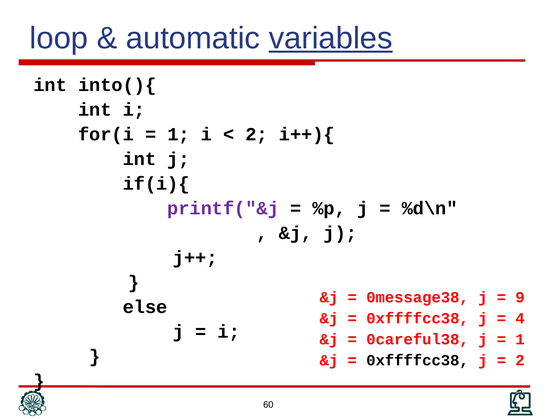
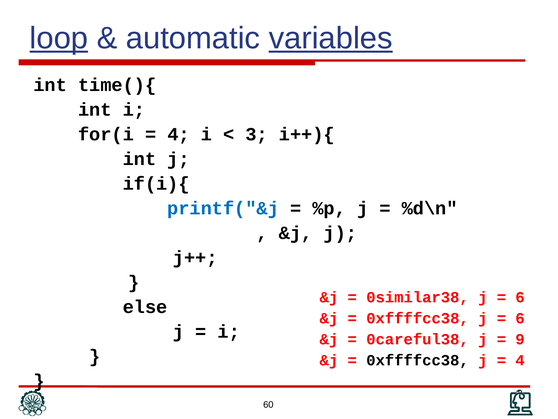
loop underline: none -> present
into(){: into(){ -> time(){
1 at (179, 134): 1 -> 4
2 at (257, 134): 2 -> 3
printf("&j colour: purple -> blue
0message38: 0message38 -> 0similar38
9 at (520, 297): 9 -> 6
4 at (520, 318): 4 -> 6
1 at (520, 339): 1 -> 9
2 at (520, 360): 2 -> 4
